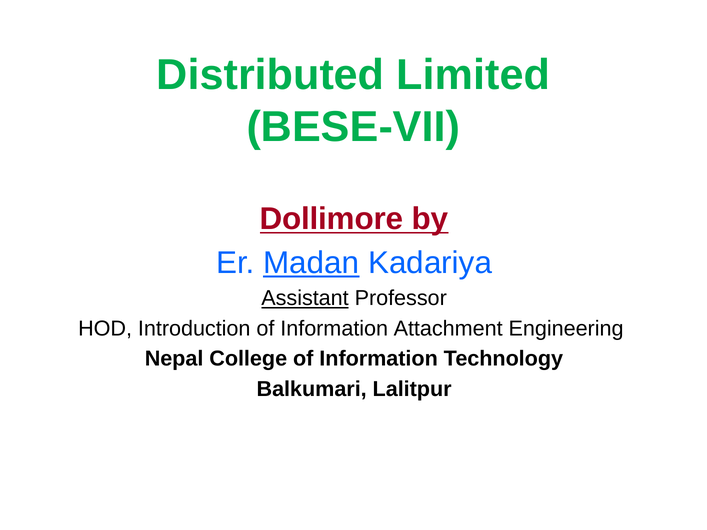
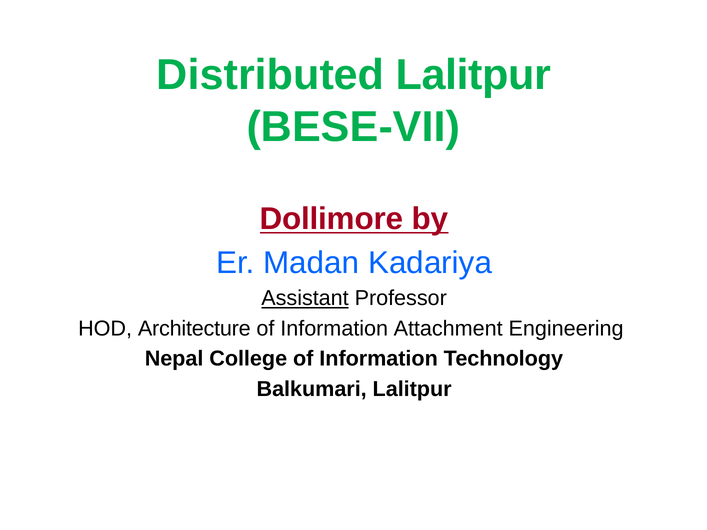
Distributed Limited: Limited -> Lalitpur
Madan underline: present -> none
Introduction: Introduction -> Architecture
